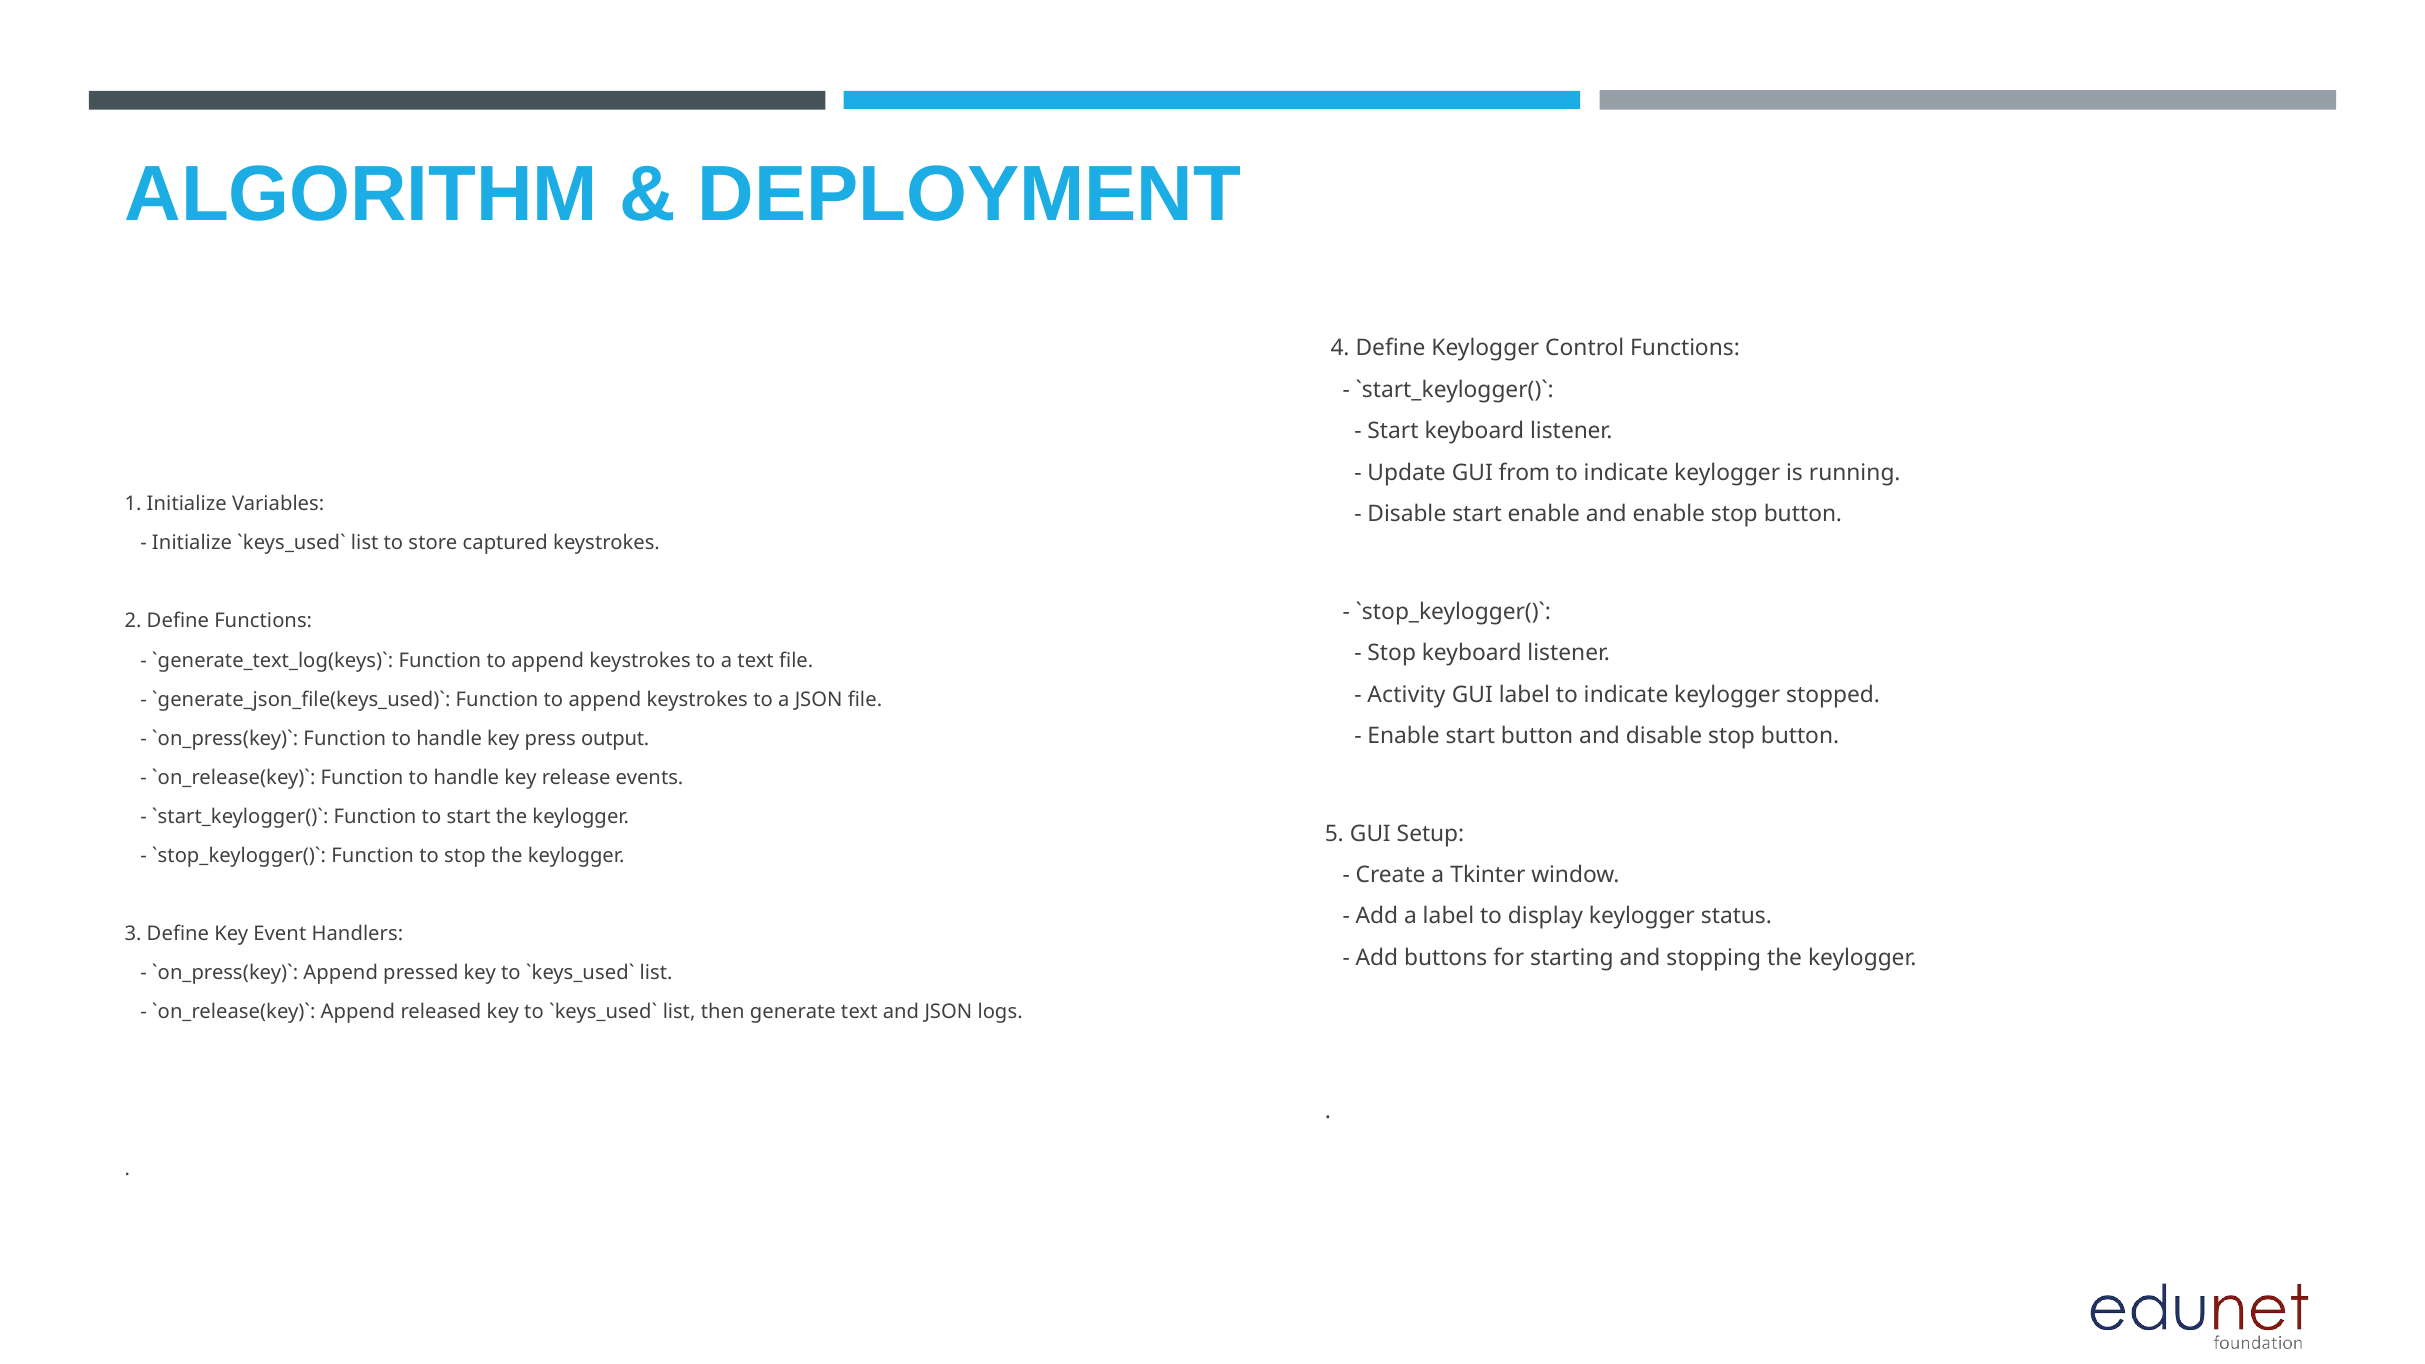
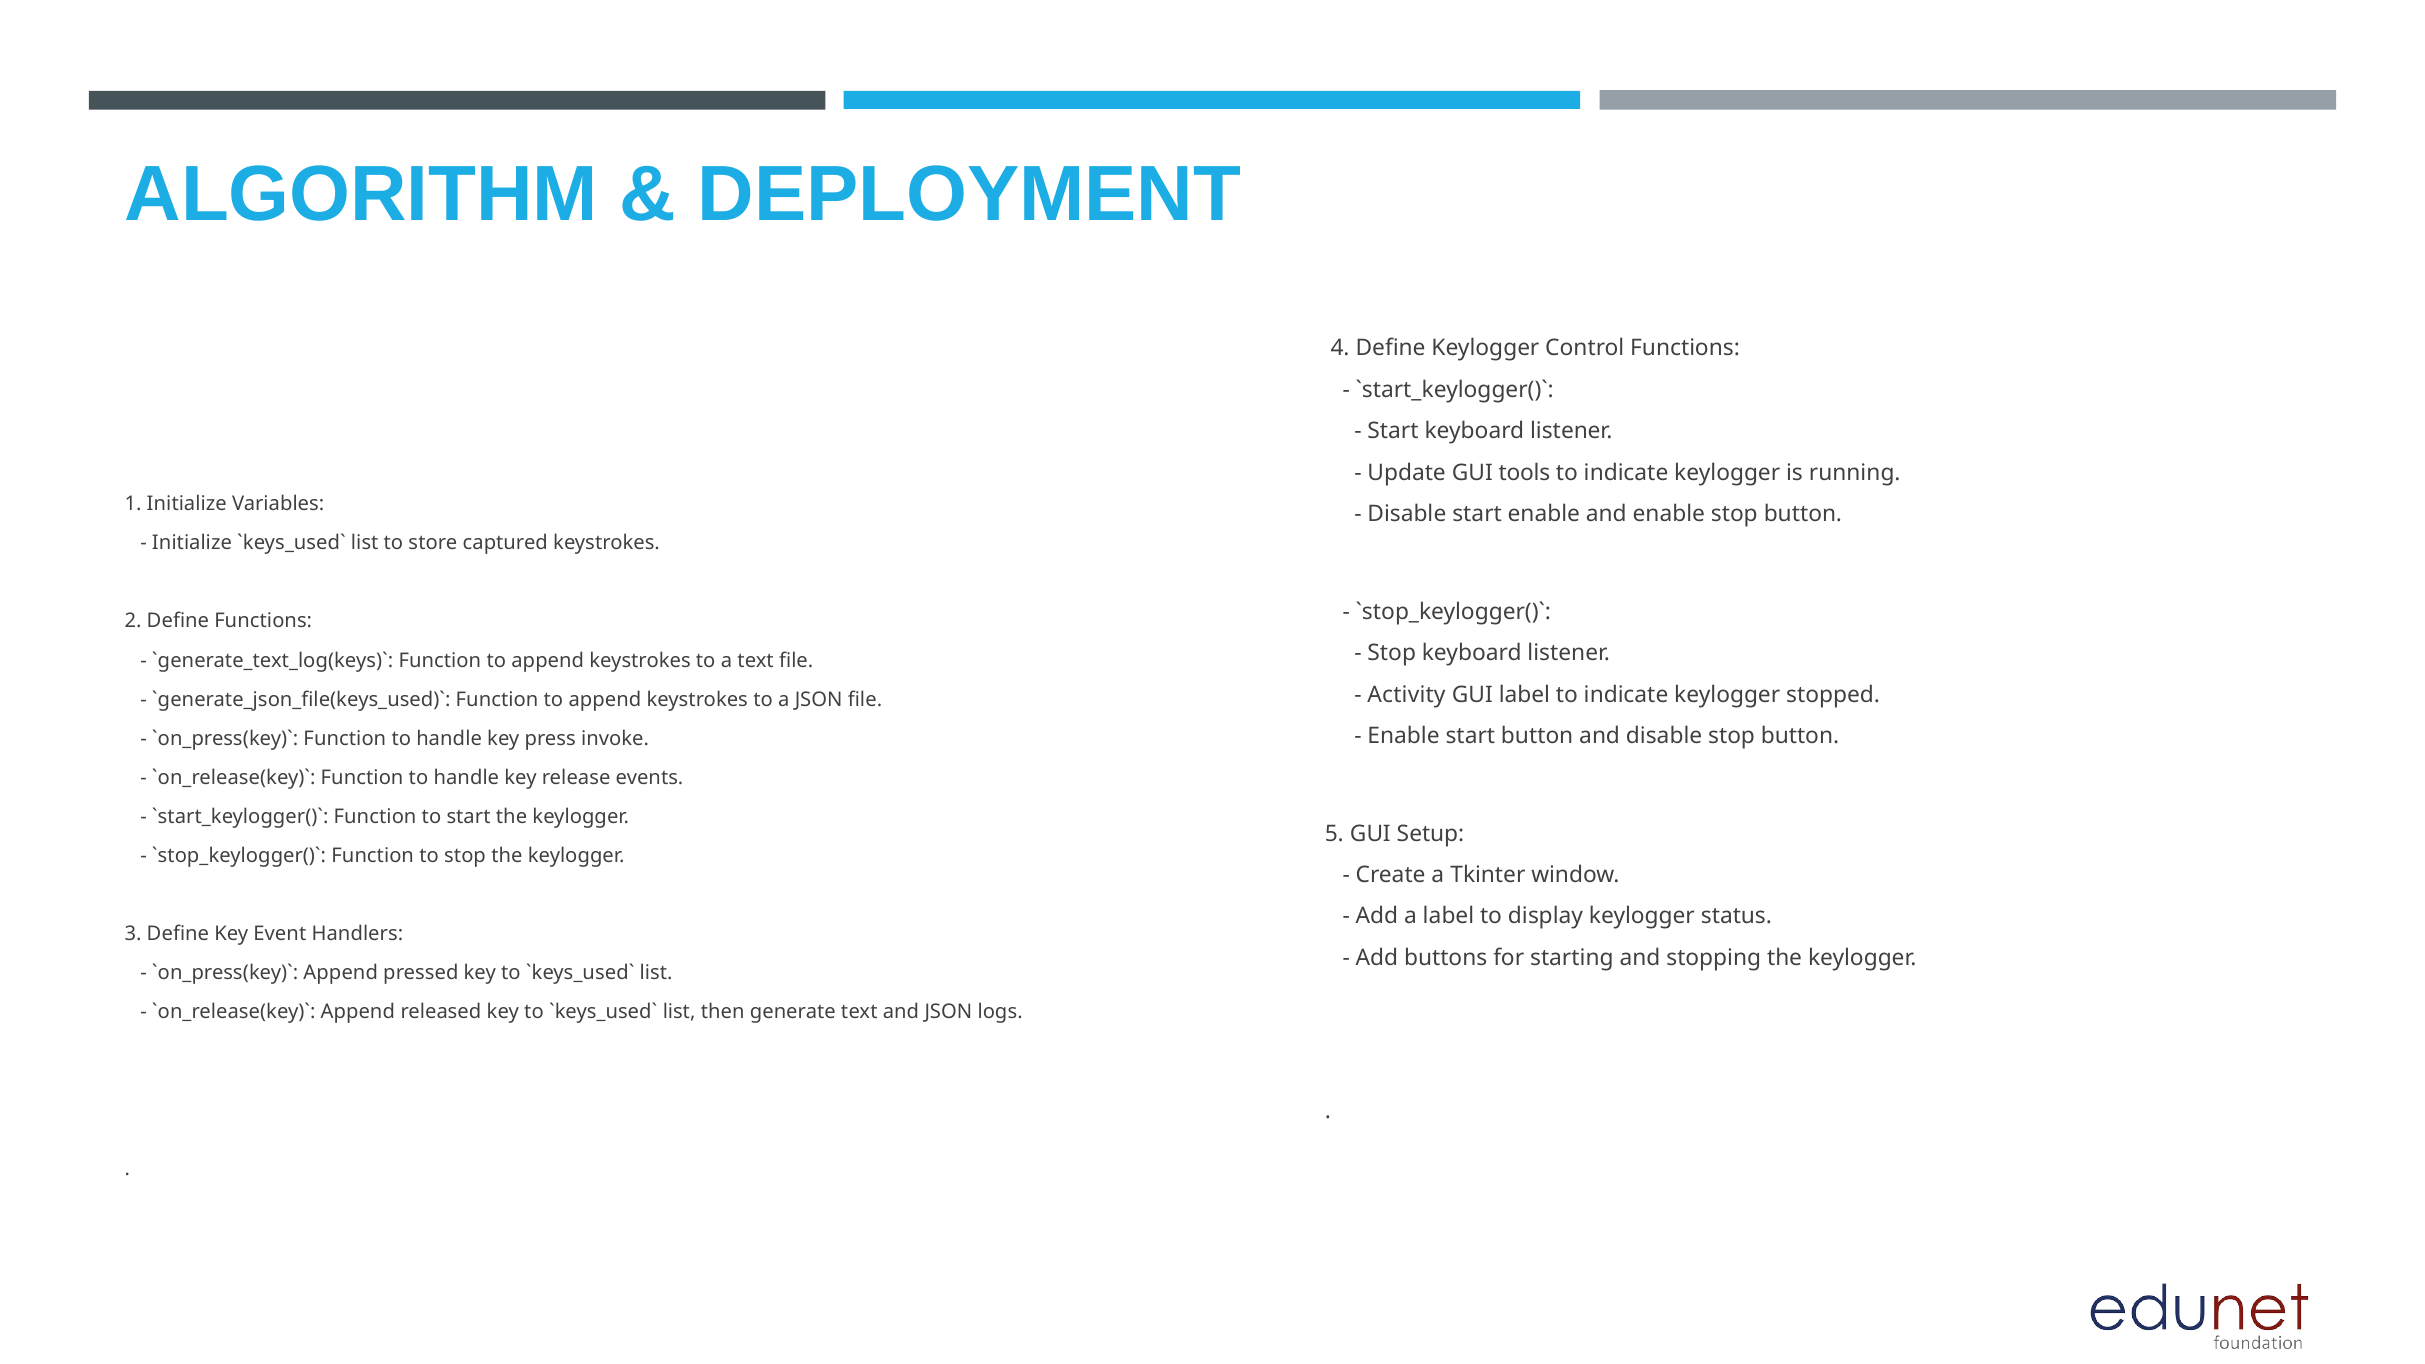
from: from -> tools
output: output -> invoke
